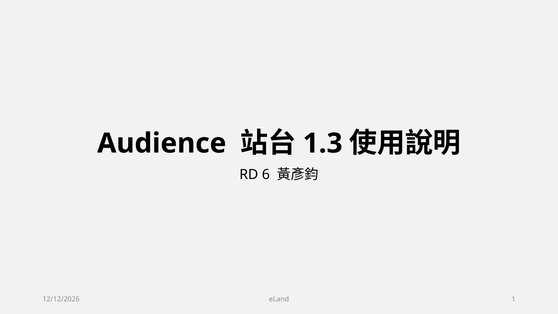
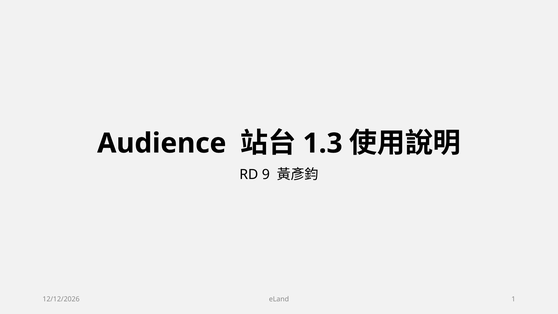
6: 6 -> 9
